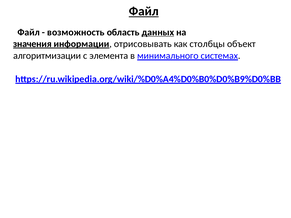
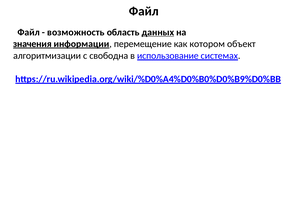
Файл at (144, 11) underline: present -> none
отрисовывать: отрисовывать -> перемещение
столбцы: столбцы -> котором
элемента: элемента -> свободна
минимального: минимального -> использование
